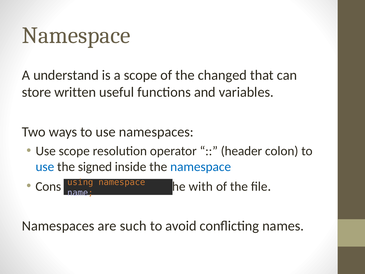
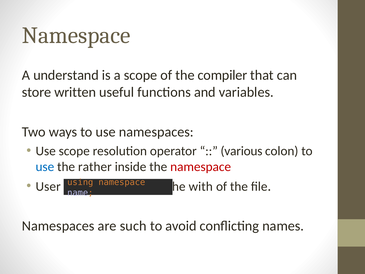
changed: changed -> compiler
header: header -> various
signed: signed -> rather
namespace at (201, 167) colour: blue -> red
Cons: Cons -> User
